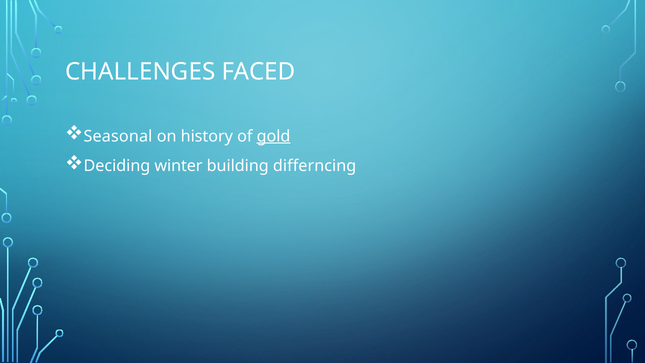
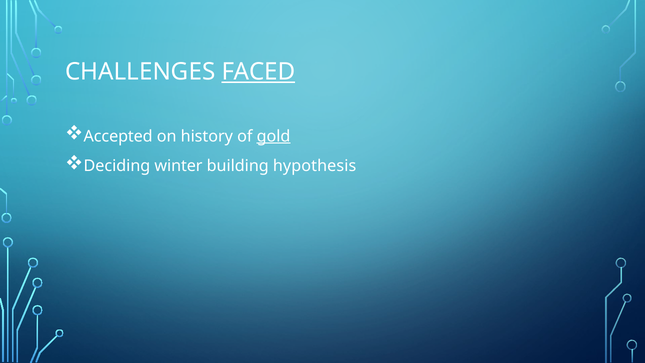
FACED underline: none -> present
Seasonal: Seasonal -> Accepted
differncing: differncing -> hypothesis
